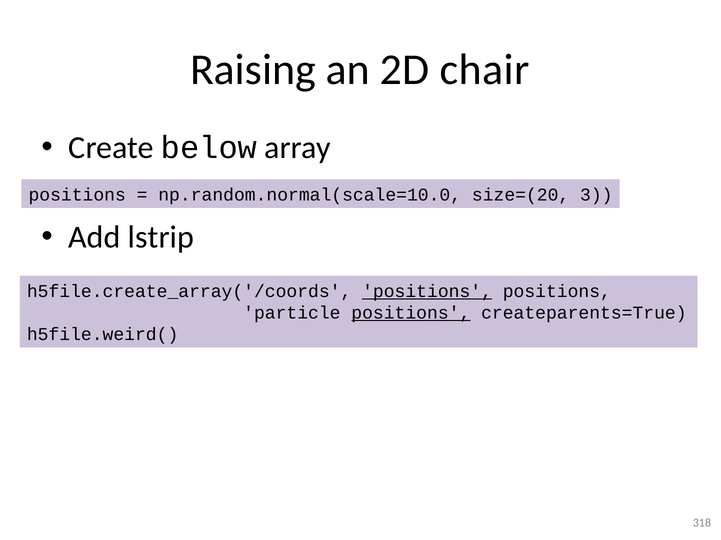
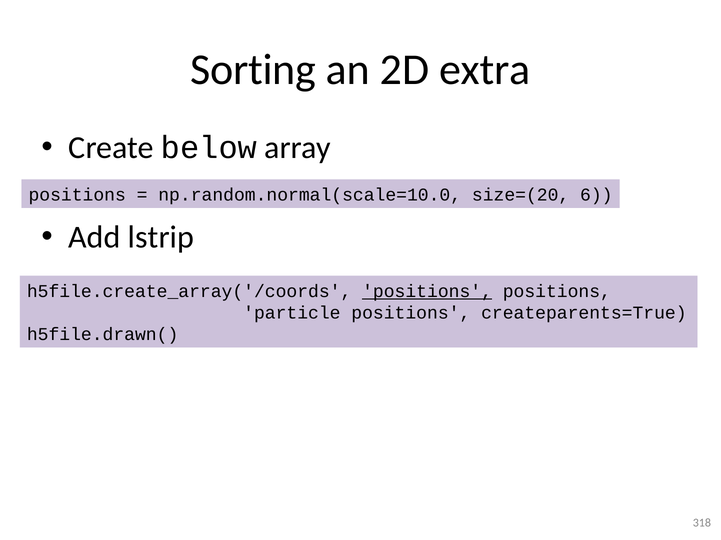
Raising: Raising -> Sorting
chair: chair -> extra
3: 3 -> 6
positions at (411, 313) underline: present -> none
h5file.weird(: h5file.weird( -> h5file.drawn(
